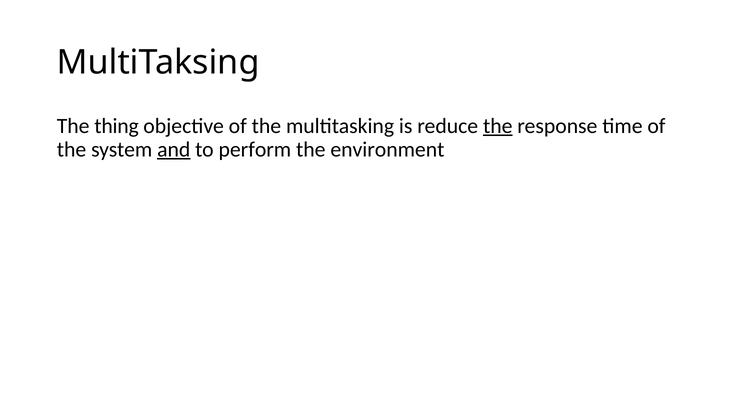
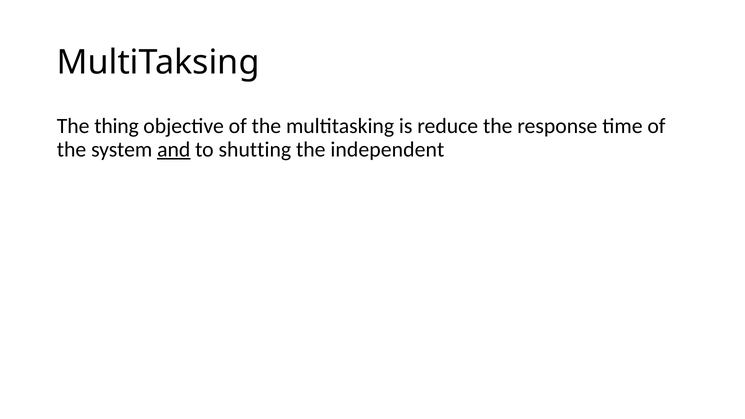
the at (498, 126) underline: present -> none
perform: perform -> shutting
environment: environment -> independent
